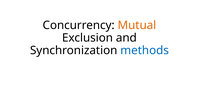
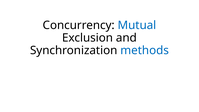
Mutual colour: orange -> blue
